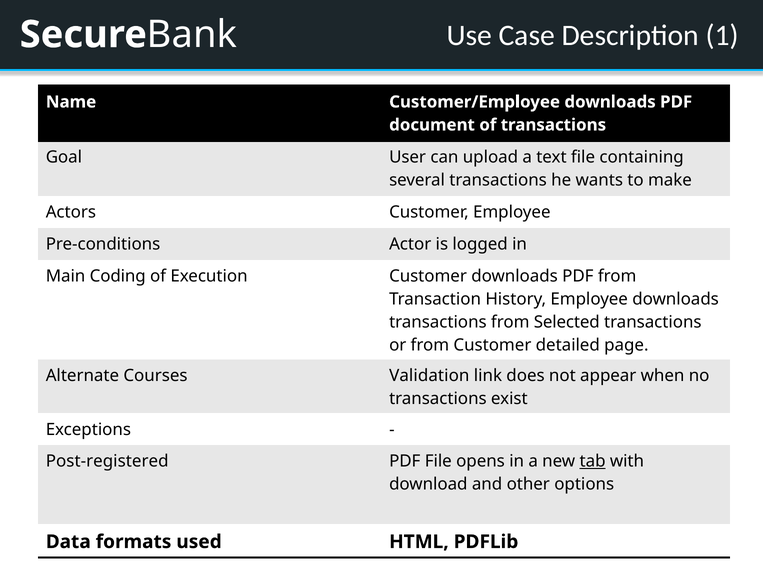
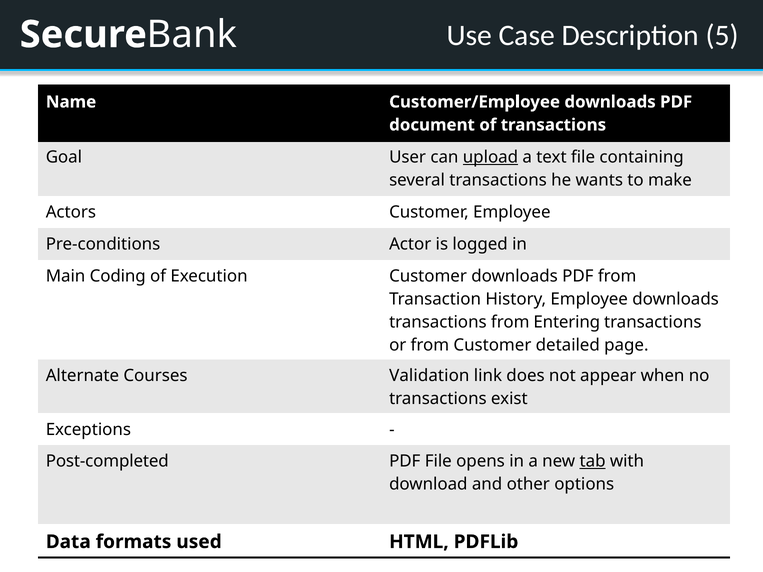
1: 1 -> 5
upload underline: none -> present
Selected: Selected -> Entering
Post-registered: Post-registered -> Post-completed
